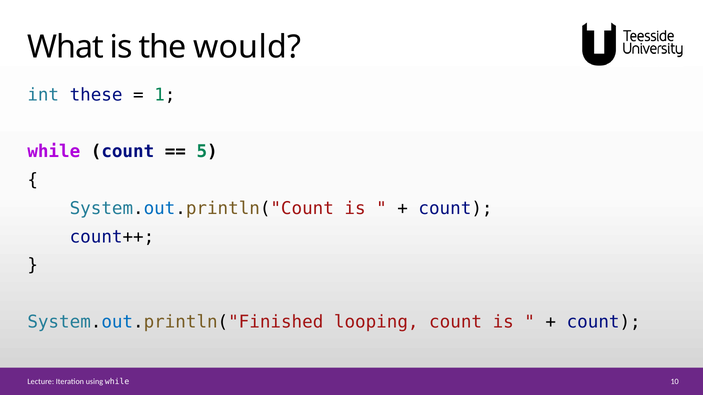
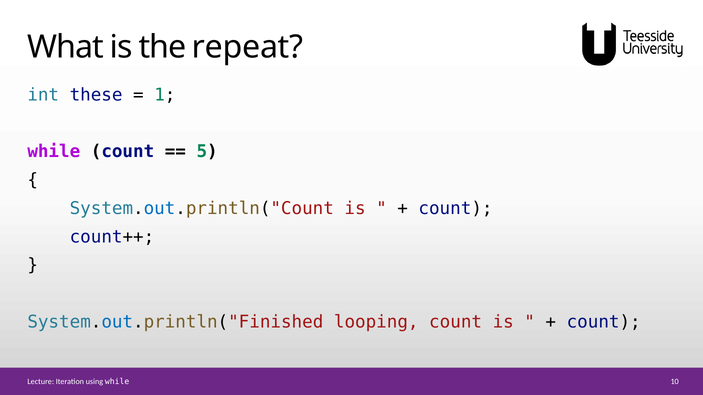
would: would -> repeat
